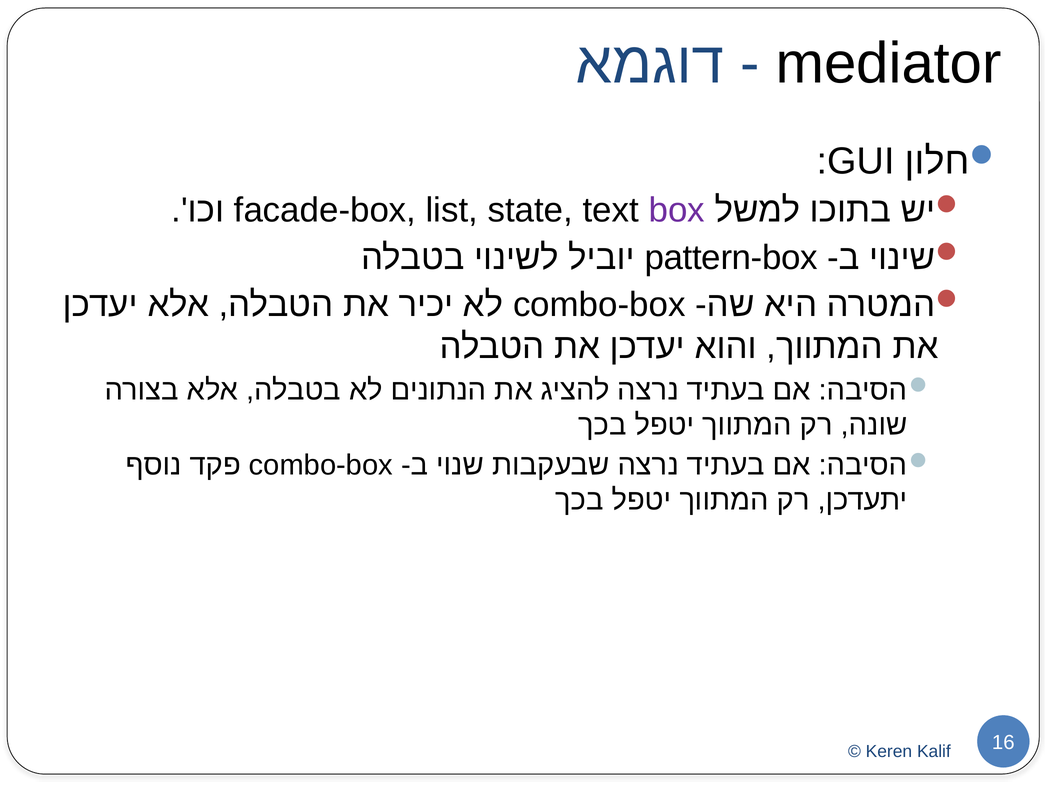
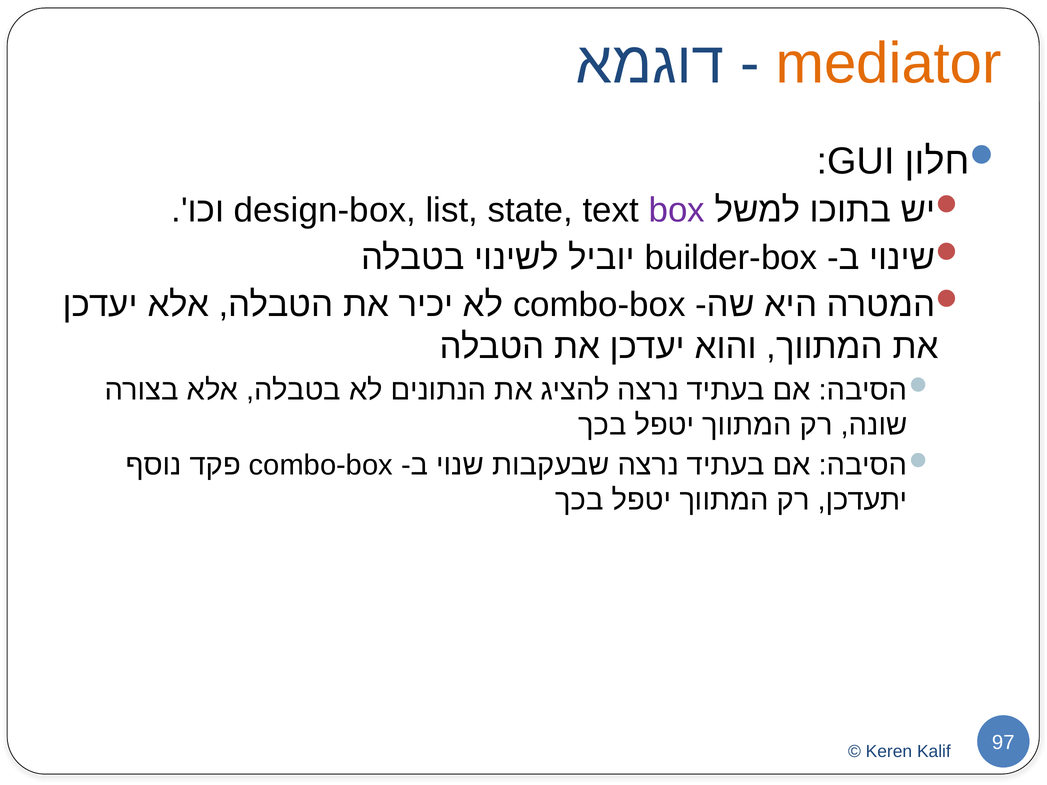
mediator colour: black -> orange
facade-box: facade-box -> design-box
pattern-box: pattern-box -> builder-box
16: 16 -> 97
